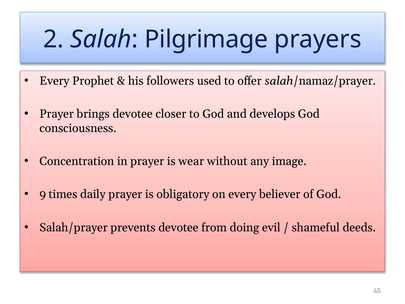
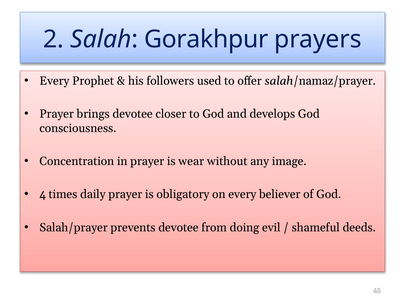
Pilgrimage: Pilgrimage -> Gorakhpur
9: 9 -> 4
